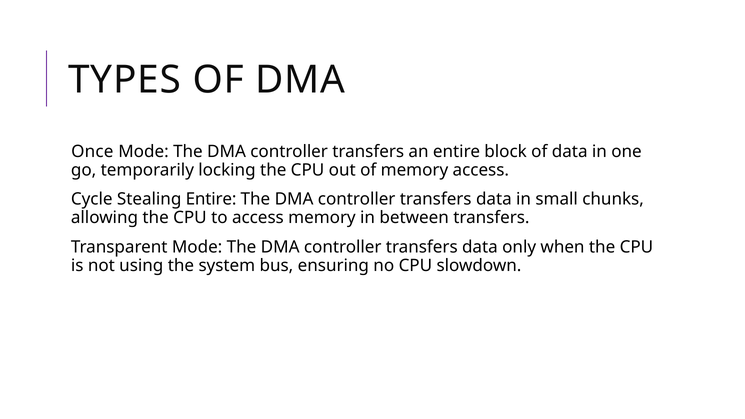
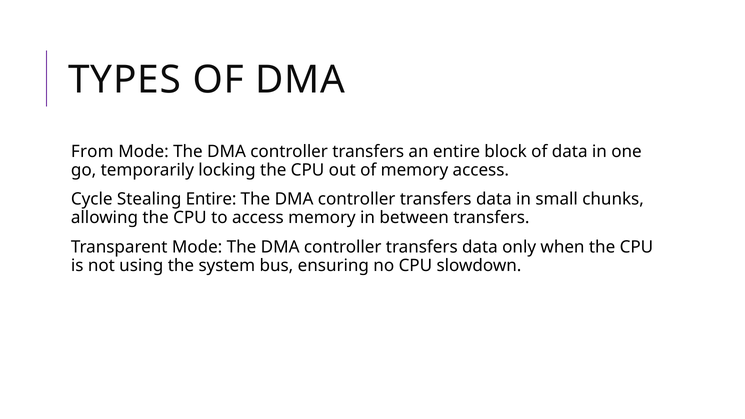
Once: Once -> From
